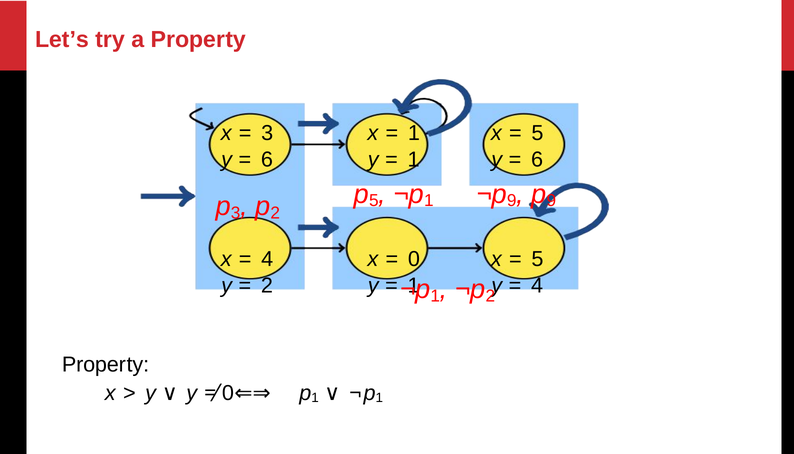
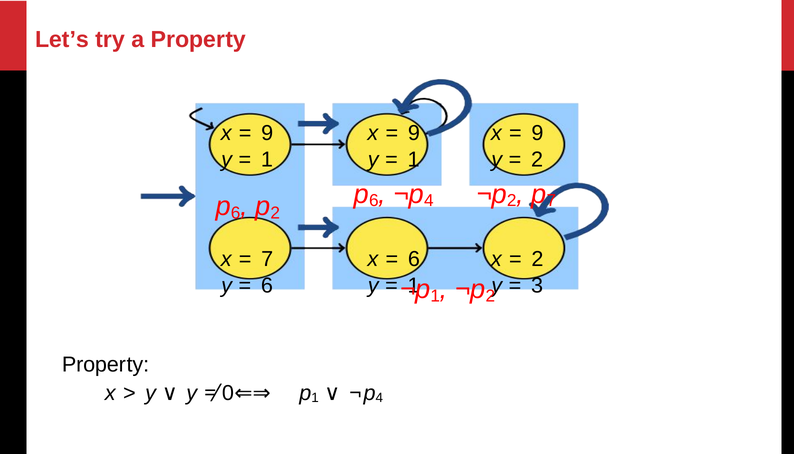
3 at (267, 133): 3 -> 9
1 at (414, 133): 1 -> 9
5 at (537, 133): 5 -> 9
6 at (267, 160): 6 -> 1
6 at (537, 160): 6 -> 2
5 at (374, 201): 5 -> 6
1 at (429, 201): 1 -> 4
9 at (512, 201): 9 -> 2
9 at (551, 201): 9 -> 7
3 at (236, 213): 3 -> 6
4 at (267, 259): 4 -> 7
0 at (414, 259): 0 -> 6
5 at (537, 259): 5 -> 2
2 at (267, 285): 2 -> 6
4 at (537, 285): 4 -> 3
1 at (379, 398): 1 -> 4
